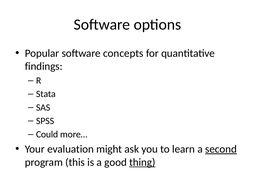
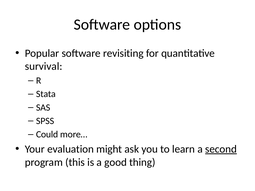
concepts: concepts -> revisiting
findings: findings -> survival
thing underline: present -> none
